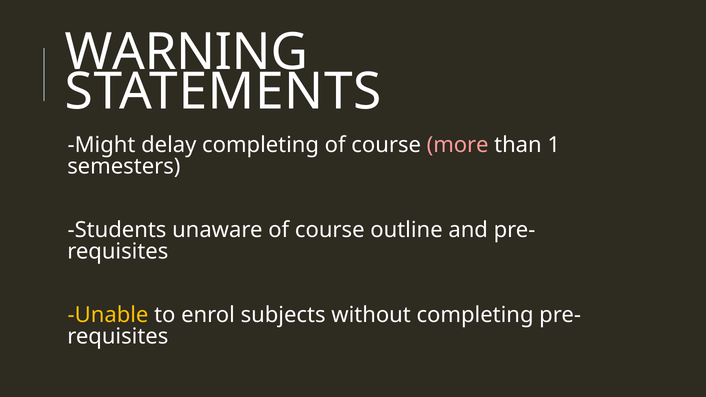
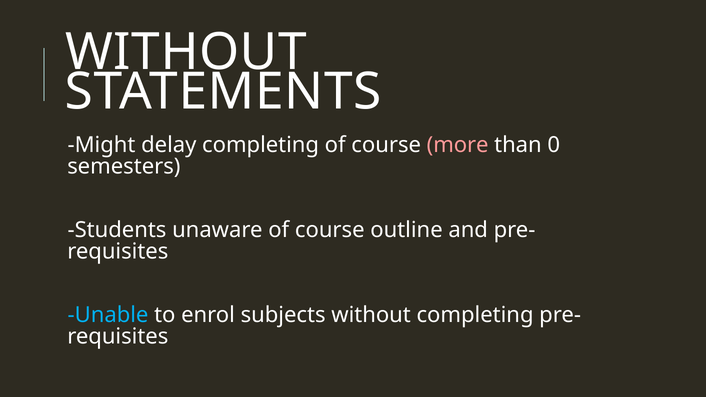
WARNING at (186, 52): WARNING -> WITHOUT
1: 1 -> 0
Unable colour: yellow -> light blue
